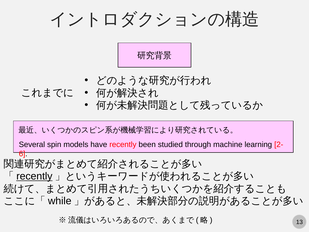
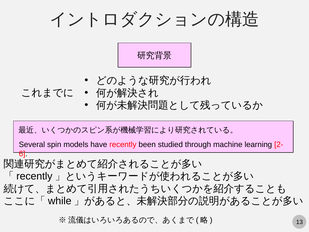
recently at (34, 176) underline: present -> none
